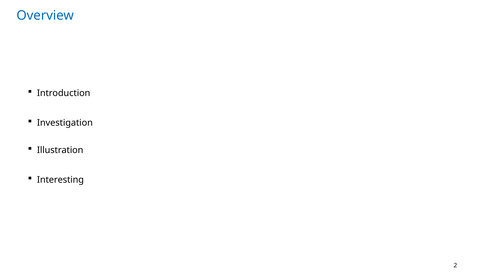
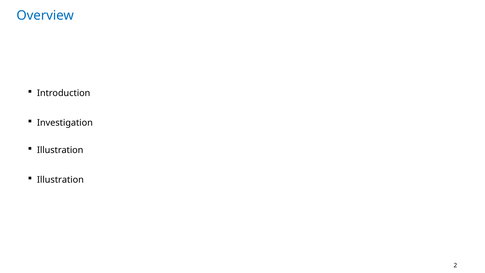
Interesting at (60, 180): Interesting -> Illustration
